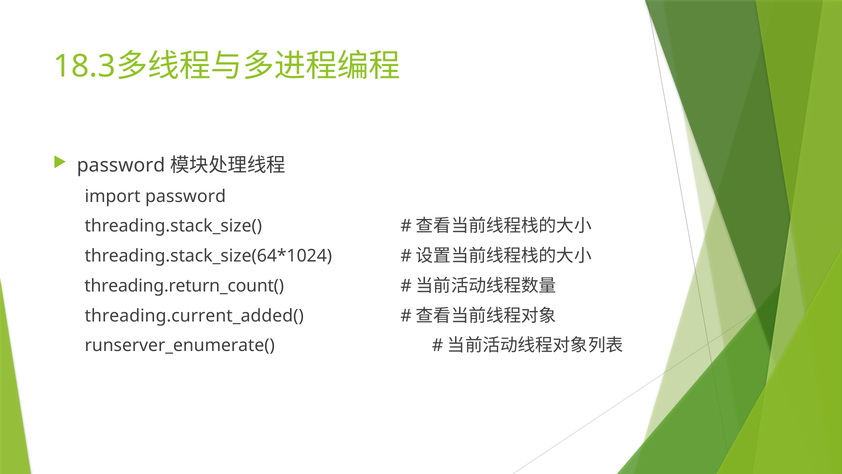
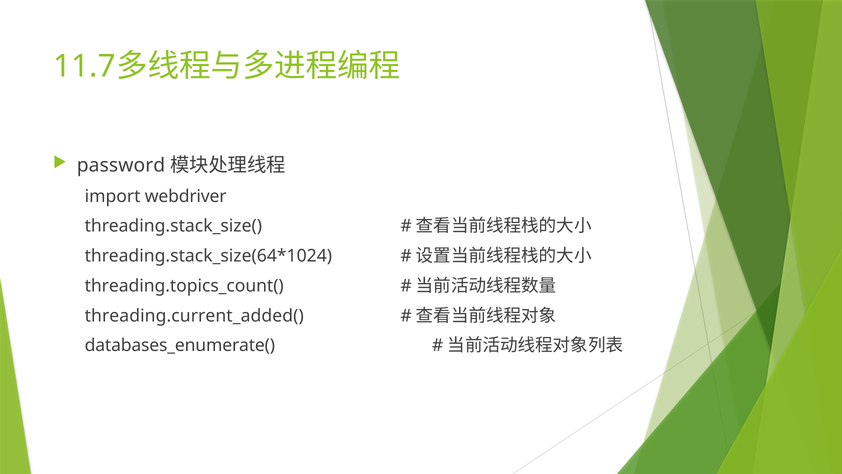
18.3: 18.3 -> 11.7
import password: password -> webdriver
threading.return_count(: threading.return_count( -> threading.topics_count(
runserver_enumerate(: runserver_enumerate( -> databases_enumerate(
